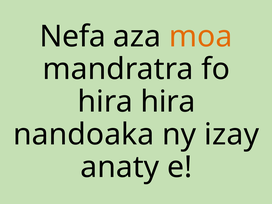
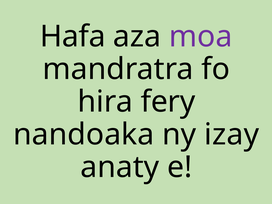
Nefa: Nefa -> Hafa
moa colour: orange -> purple
hira hira: hira -> fery
